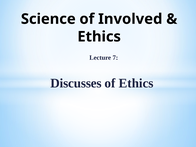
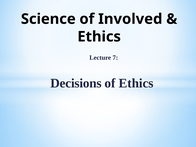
Discusses: Discusses -> Decisions
